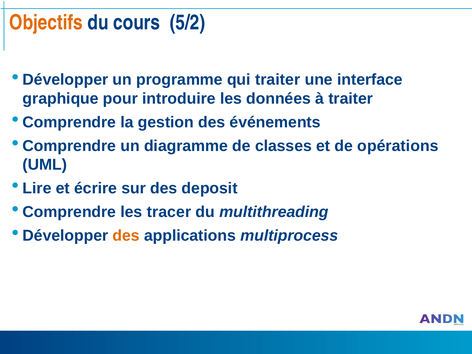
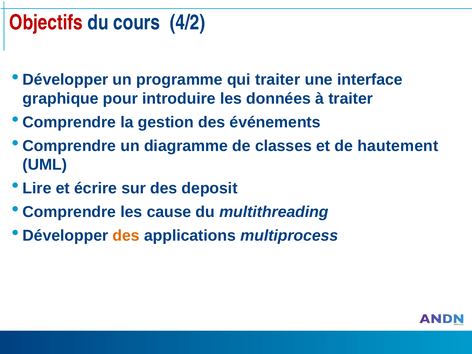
Objectifs colour: orange -> red
5/2: 5/2 -> 4/2
opérations: opérations -> hautement
tracer: tracer -> cause
